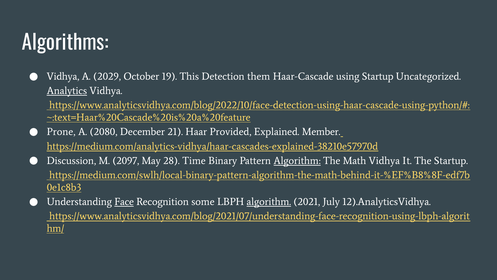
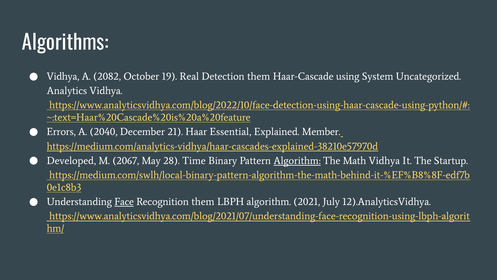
2029: 2029 -> 2082
This: This -> Real
using Startup: Startup -> System
Analytics underline: present -> none
Prone: Prone -> Errors
2080: 2080 -> 2040
Provided: Provided -> Essential
Discussion: Discussion -> Developed
2097: 2097 -> 2067
Recognition some: some -> them
algorithm at (269, 202) underline: present -> none
